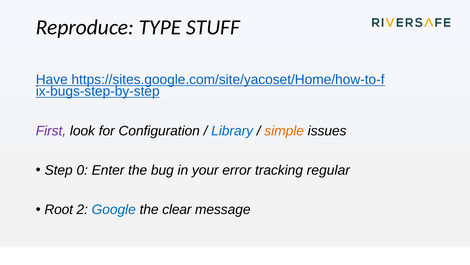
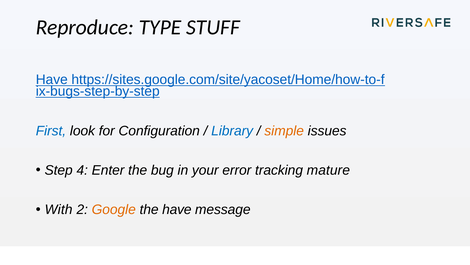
First colour: purple -> blue
0: 0 -> 4
regular: regular -> mature
Root: Root -> With
Google colour: blue -> orange
the clear: clear -> have
